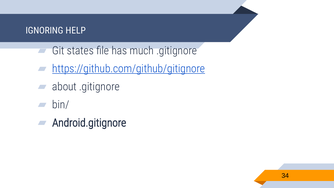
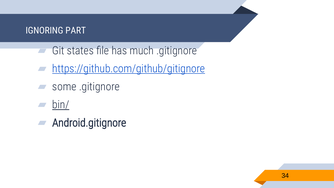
HELP: HELP -> PART
about: about -> some
bin/ underline: none -> present
